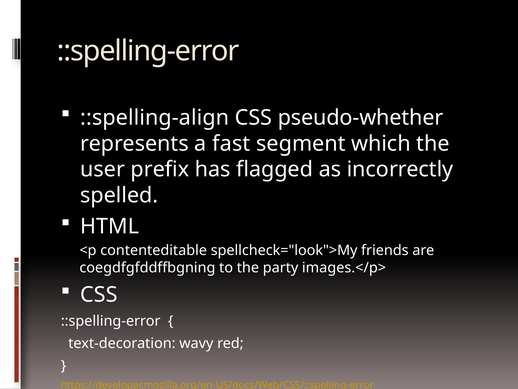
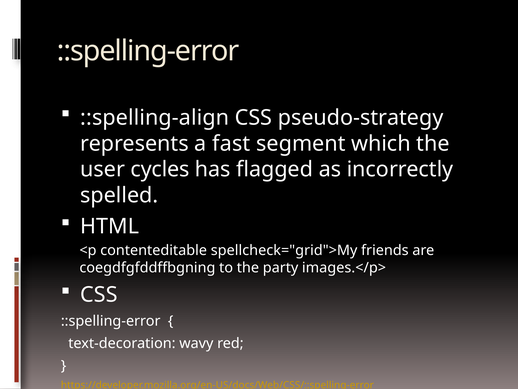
pseudo-whether: pseudo-whether -> pseudo-strategy
prefix: prefix -> cycles
spellcheck="look">My: spellcheck="look">My -> spellcheck="grid">My
